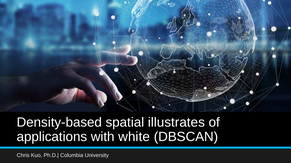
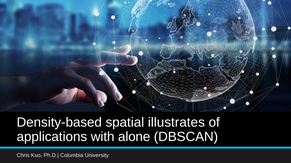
white: white -> alone
